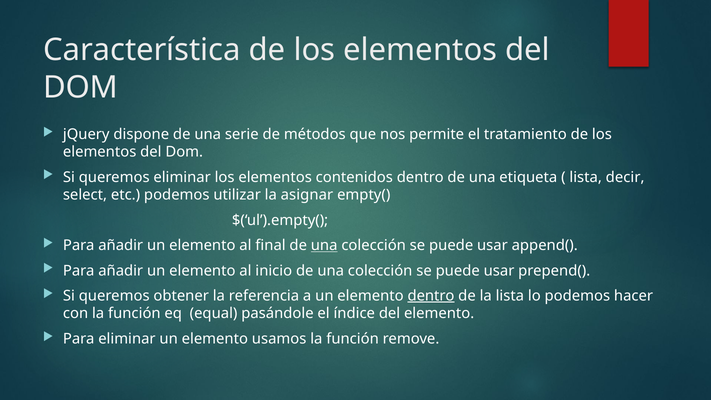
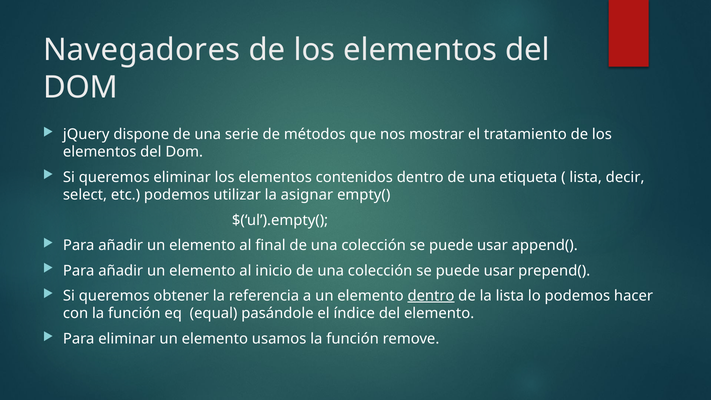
Característica: Característica -> Navegadores
permite: permite -> mostrar
una at (324, 245) underline: present -> none
